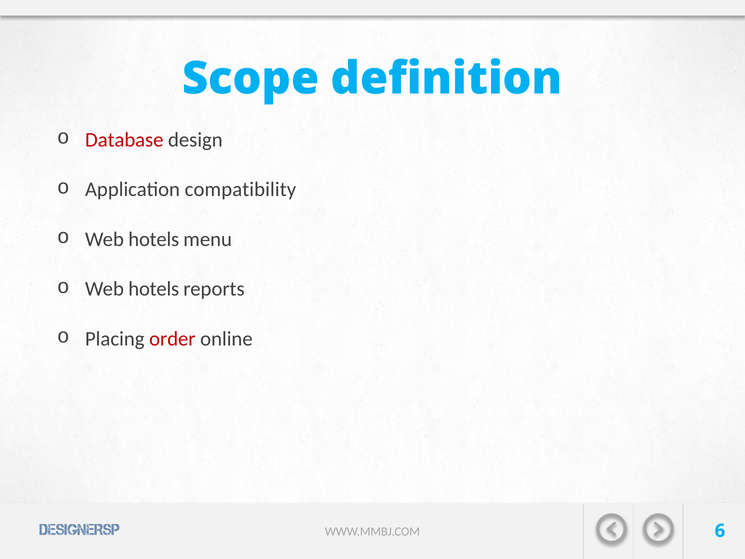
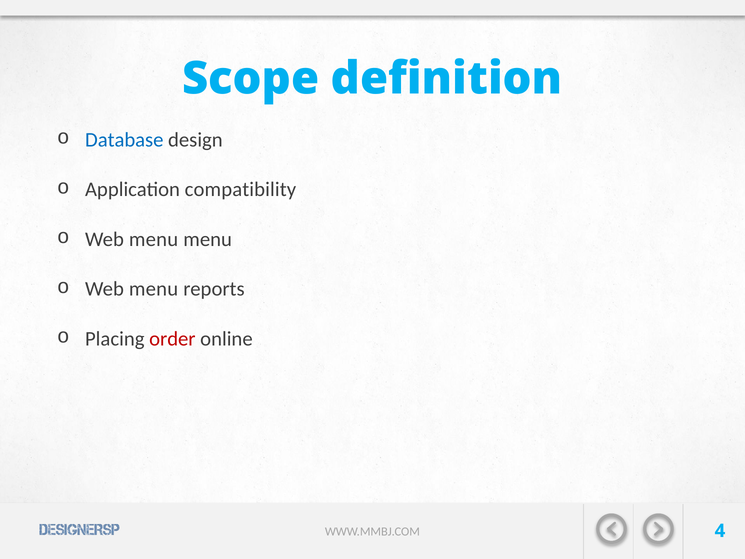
Database colour: red -> blue
hotels at (154, 239): hotels -> menu
hotels at (154, 289): hotels -> menu
6: 6 -> 4
